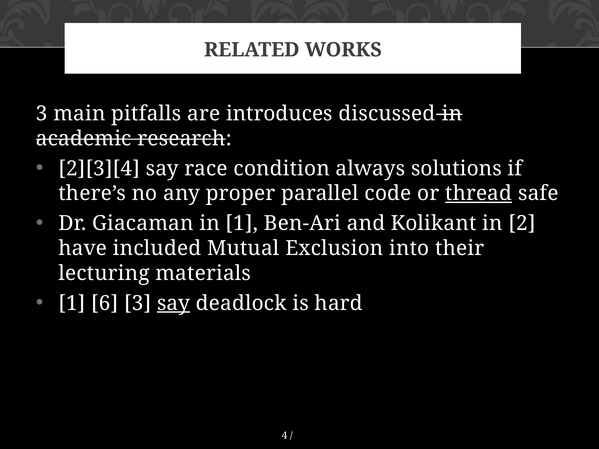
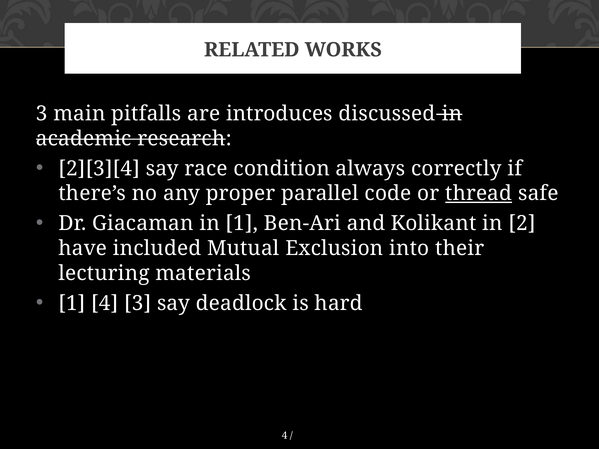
solutions: solutions -> correctly
1 6: 6 -> 4
say at (174, 303) underline: present -> none
